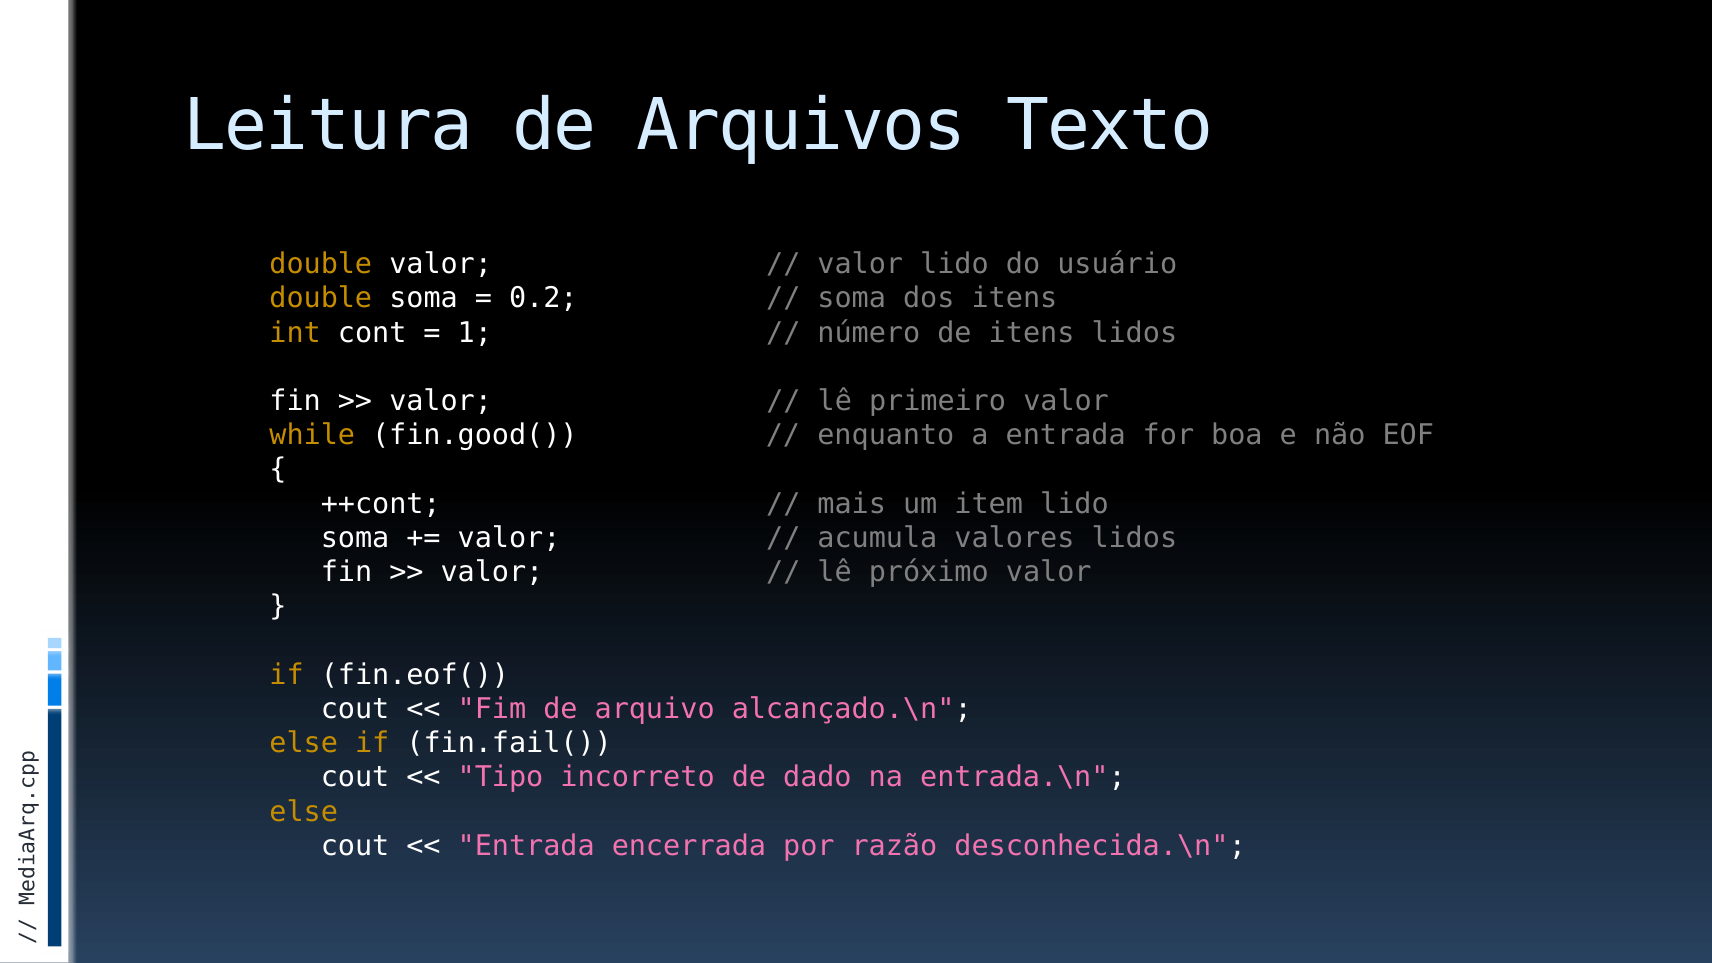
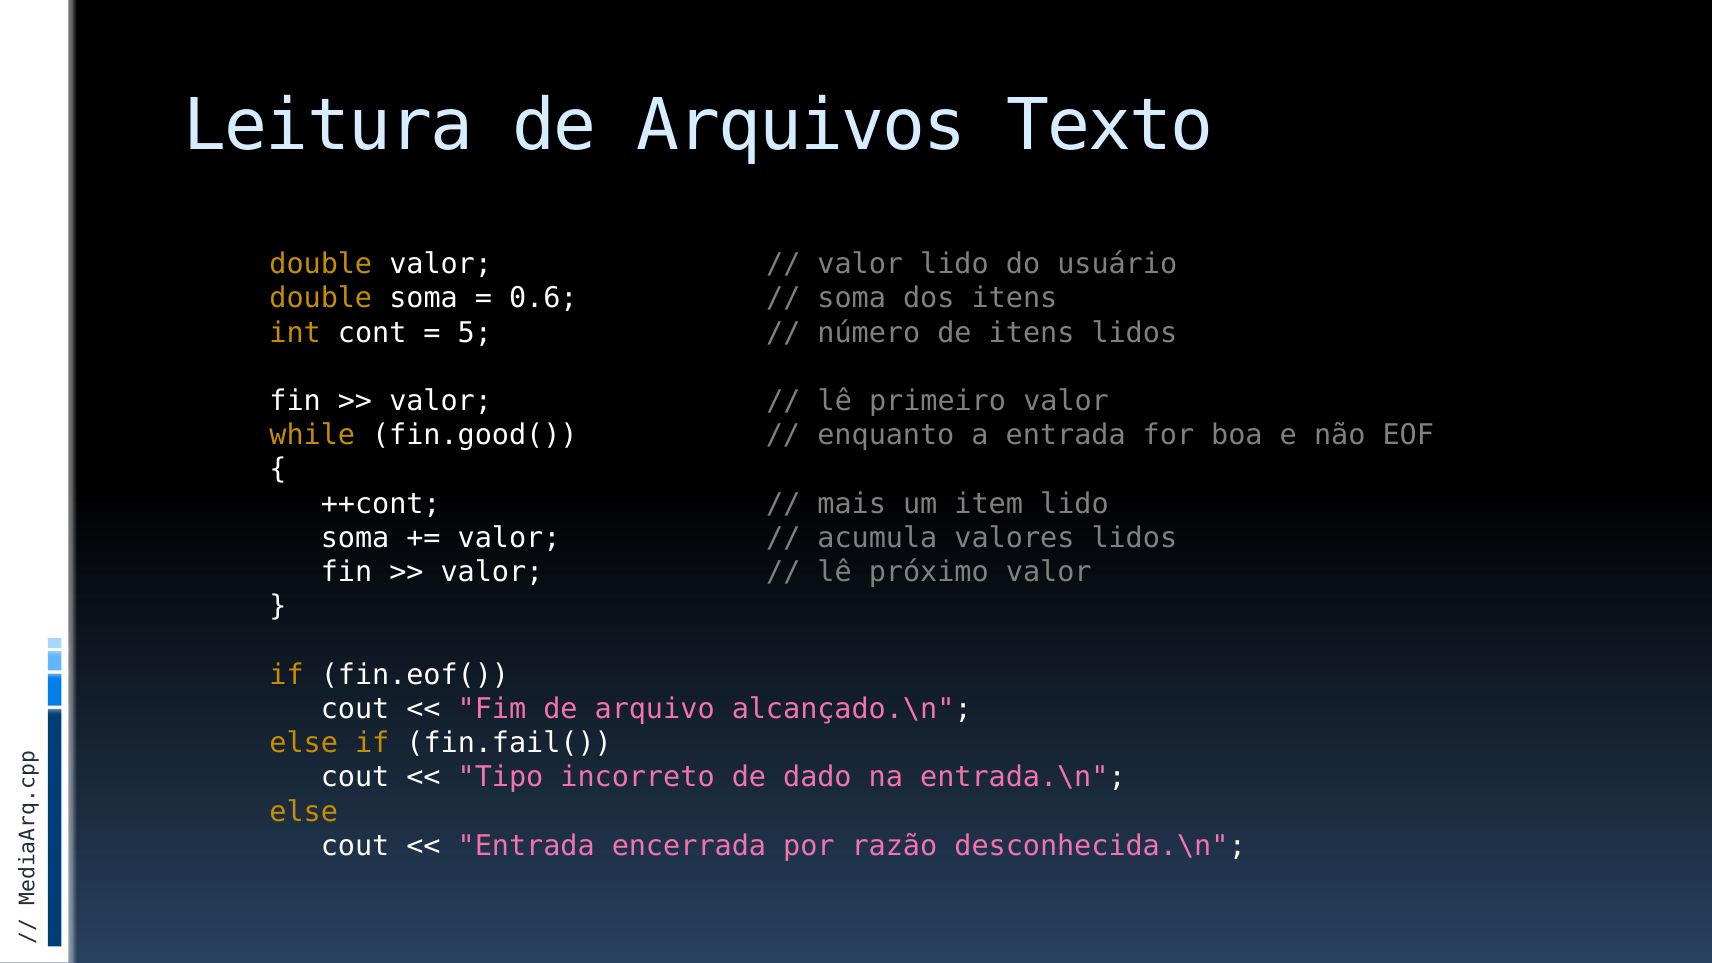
0.2: 0.2 -> 0.6
1: 1 -> 5
